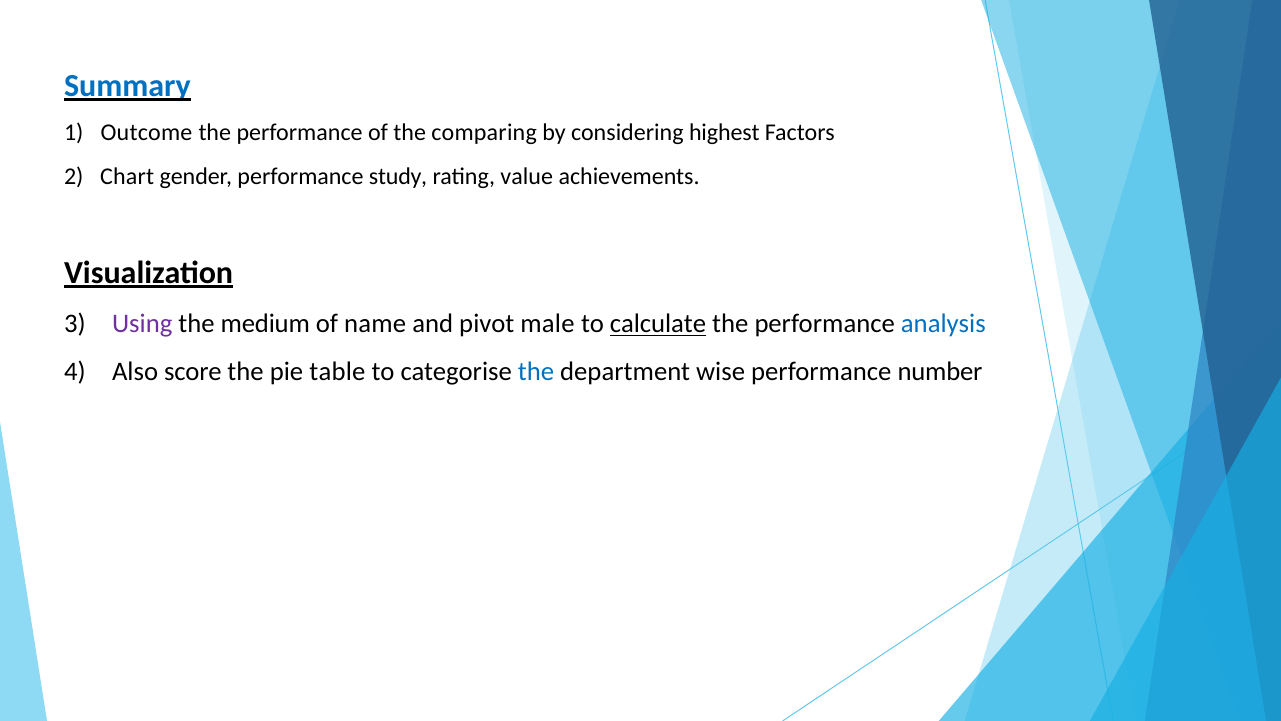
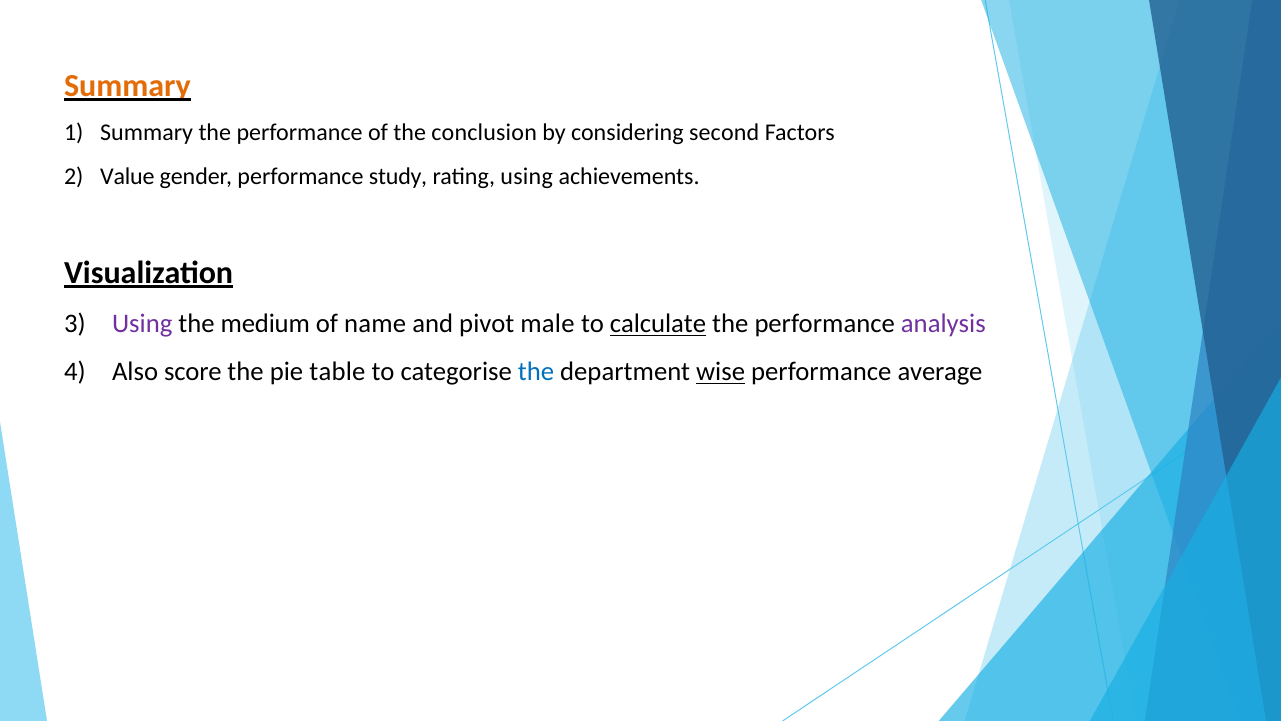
Summary at (127, 86) colour: blue -> orange
Outcome at (146, 133): Outcome -> Summary
comparing: comparing -> conclusion
highest: highest -> second
Chart: Chart -> Value
rating value: value -> using
analysis colour: blue -> purple
wise underline: none -> present
number: number -> average
